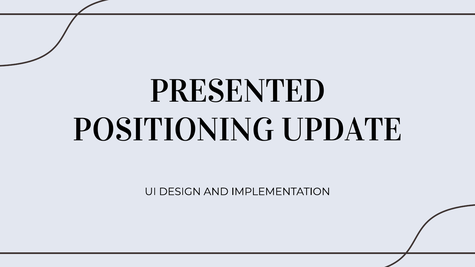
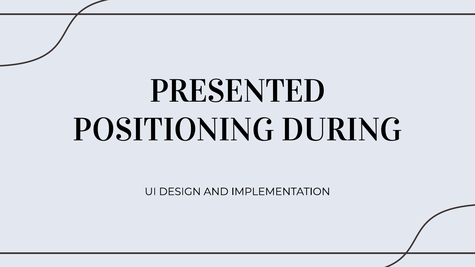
UPDATE: UPDATE -> DURING
